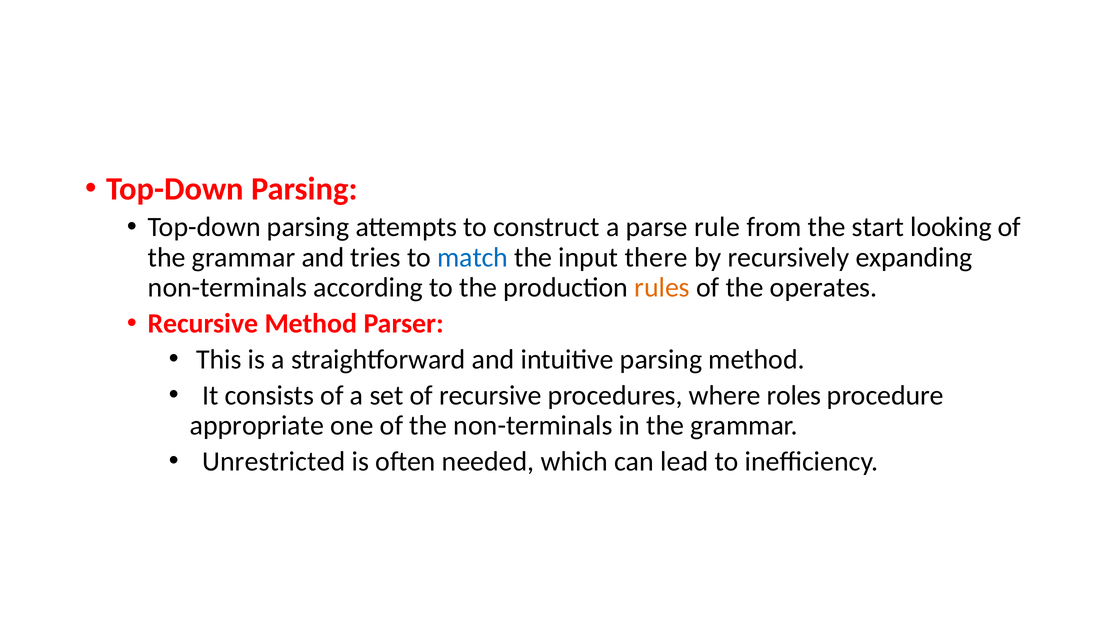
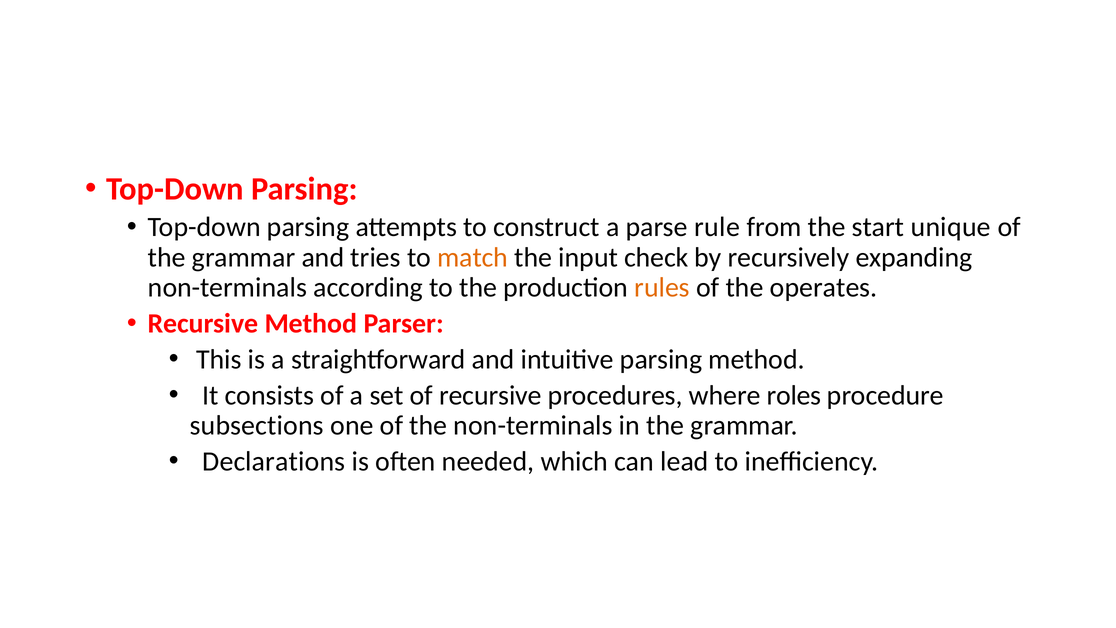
looking: looking -> unique
match colour: blue -> orange
there: there -> check
appropriate: appropriate -> subsections
Unrestricted: Unrestricted -> Declarations
